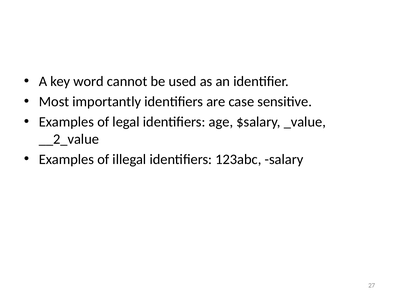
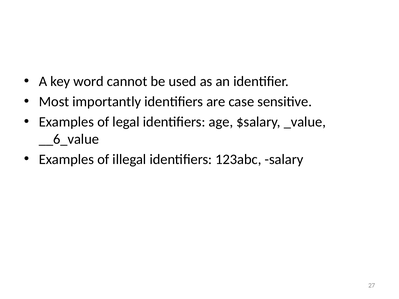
__2_value: __2_value -> __6_value
